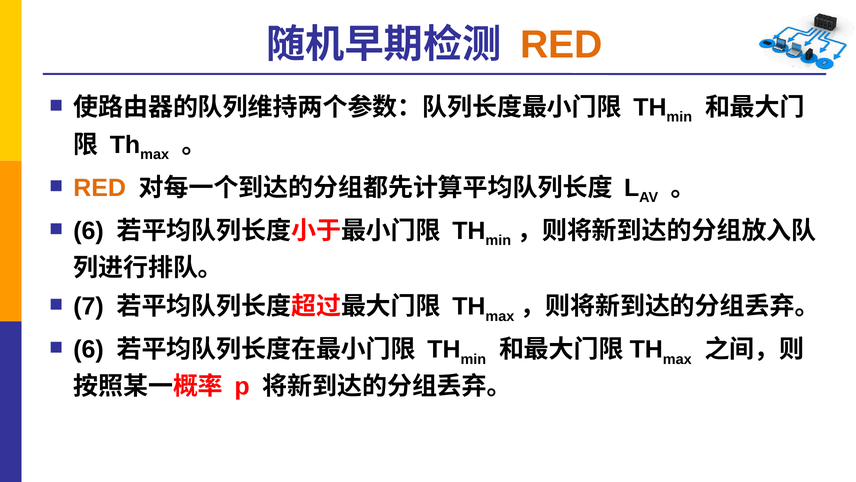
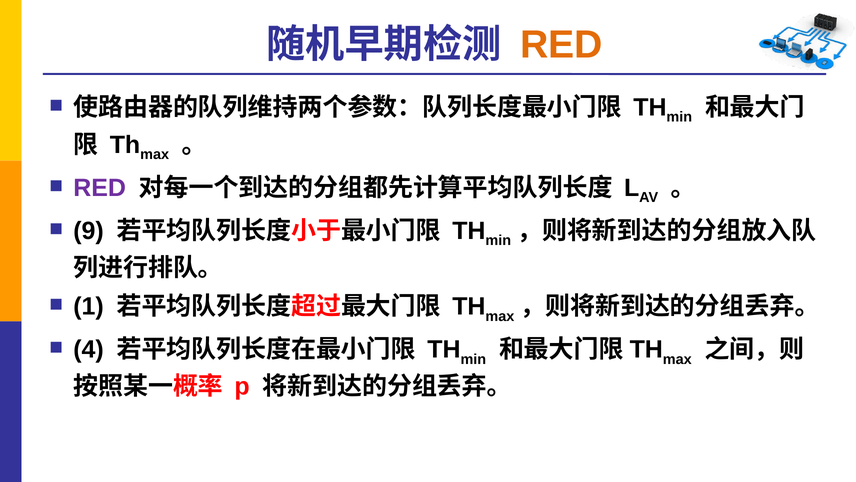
RED at (100, 188) colour: orange -> purple
6 at (89, 231): 6 -> 9
7: 7 -> 1
6 at (89, 349): 6 -> 4
